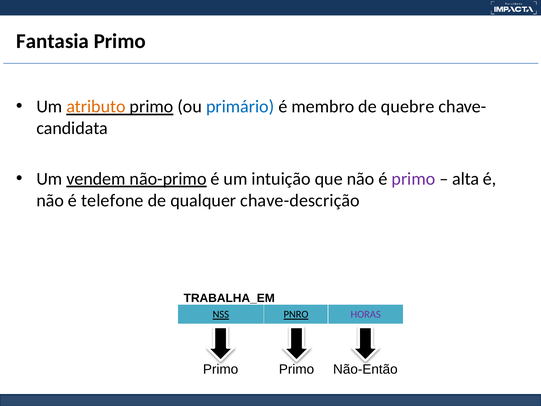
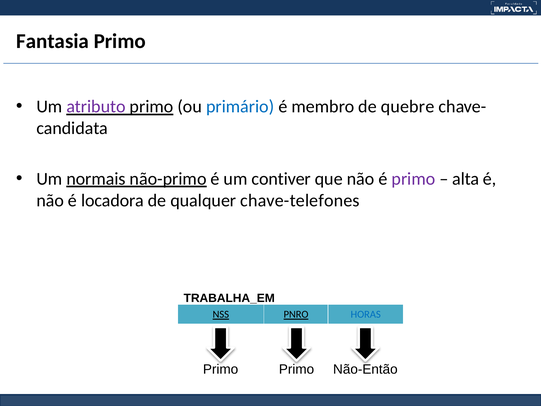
atributo colour: orange -> purple
vendem: vendem -> normais
intuição: intuição -> contiver
telefone: telefone -> locadora
chave-descrição: chave-descrição -> chave-telefones
HORAS colour: purple -> blue
